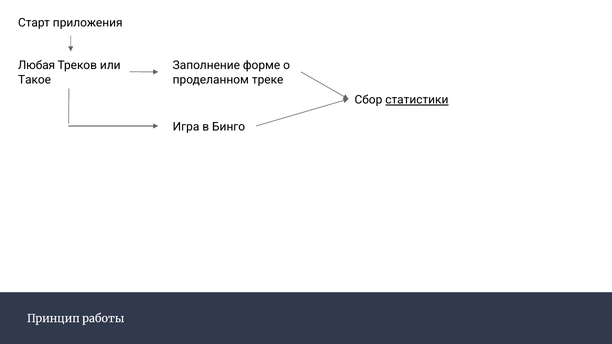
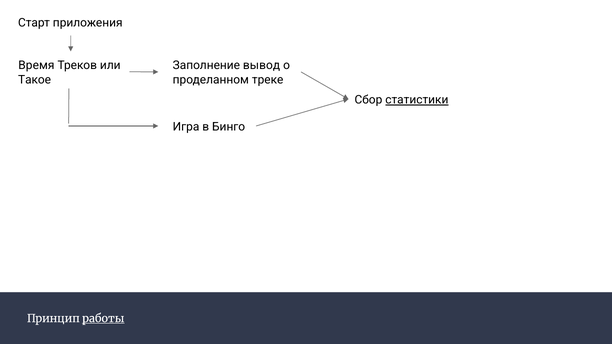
Любая: Любая -> Время
форме: форме -> вывод
работы underline: none -> present
